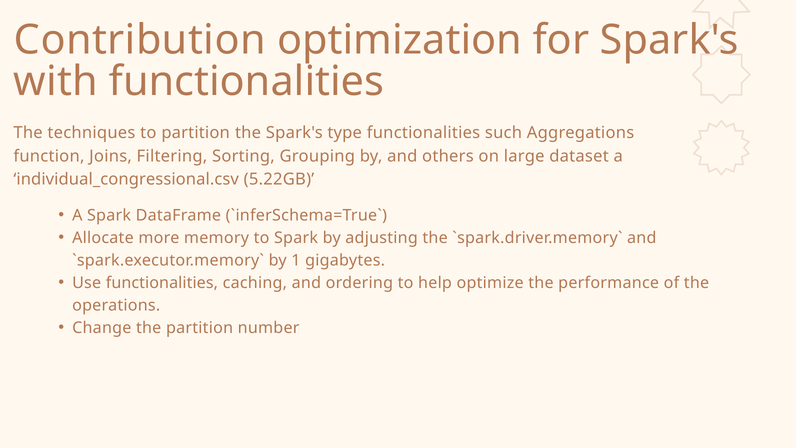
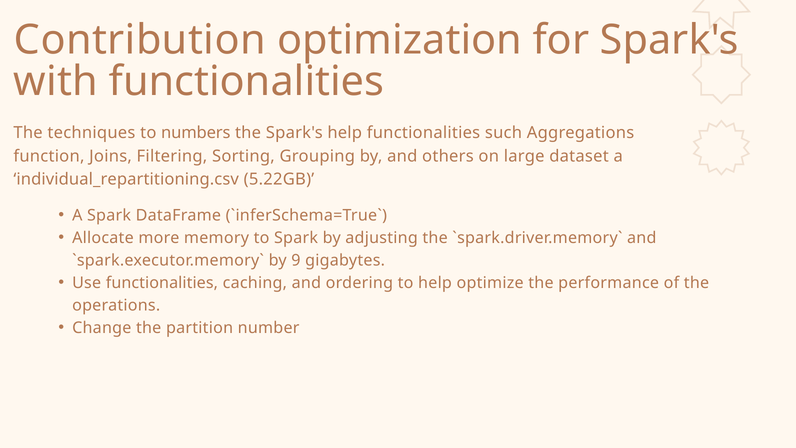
to partition: partition -> numbers
Spark's type: type -> help
individual_congressional.csv: individual_congressional.csv -> individual_repartitioning.csv
1: 1 -> 9
